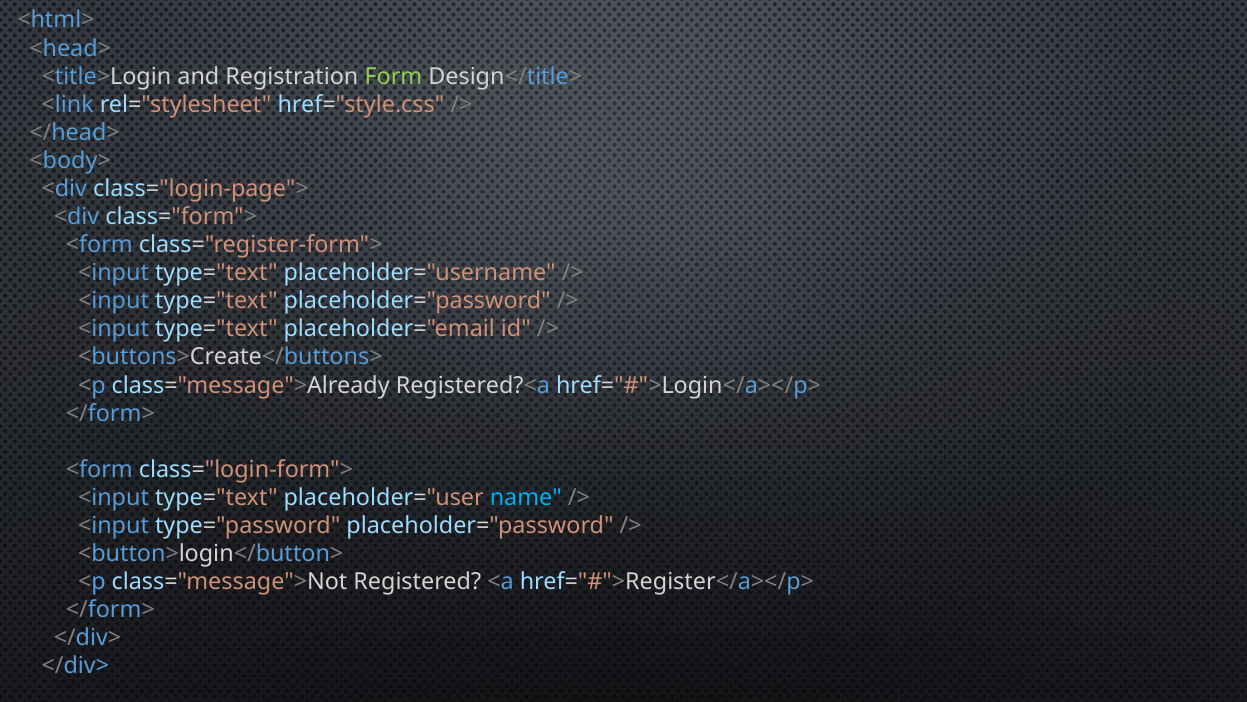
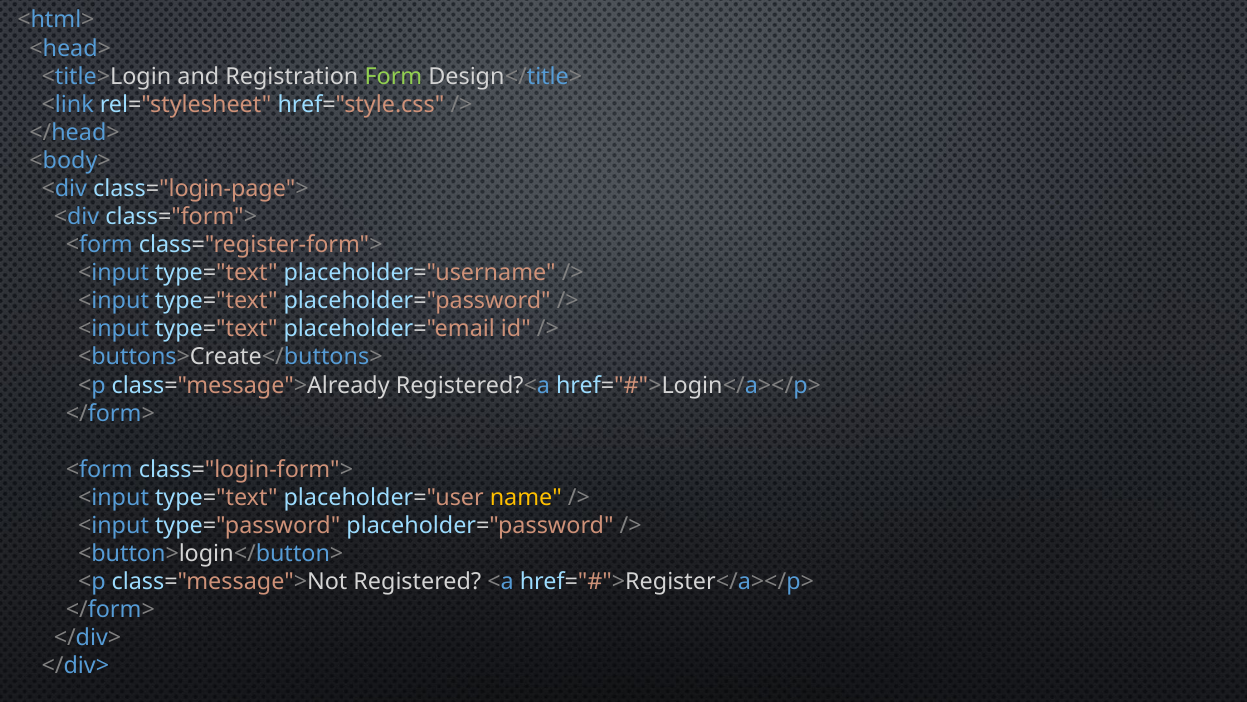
name colour: light blue -> yellow
